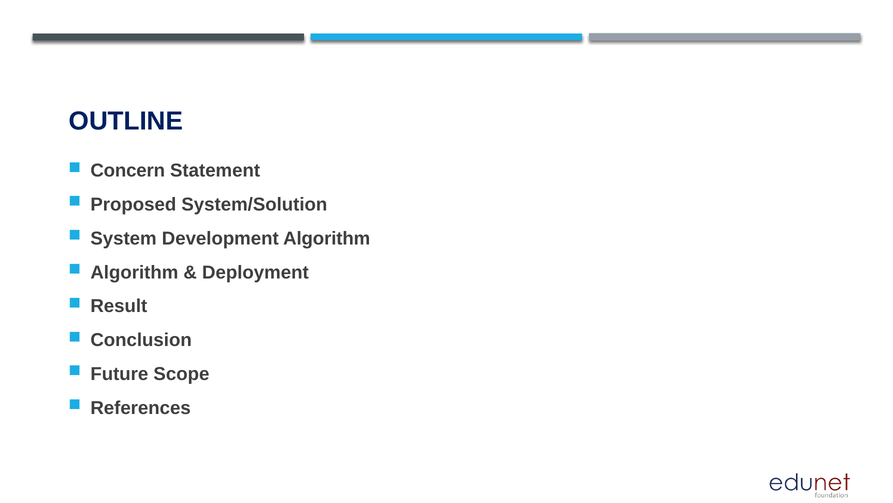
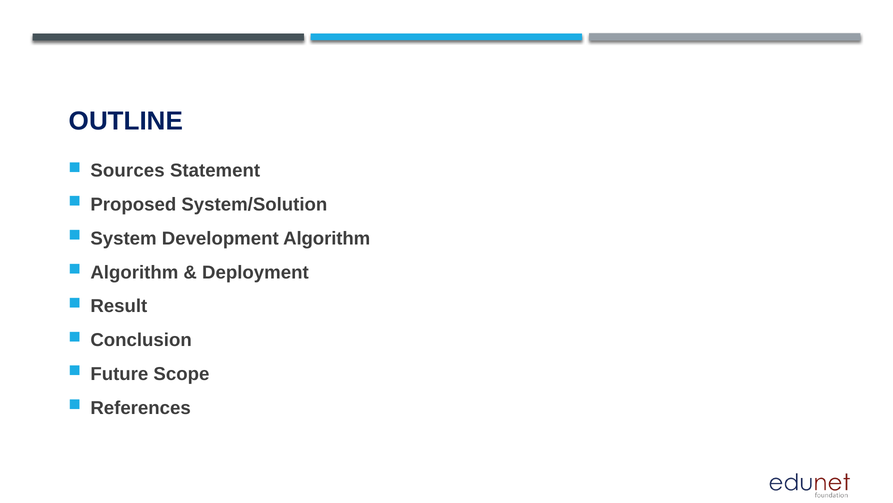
Concern: Concern -> Sources
